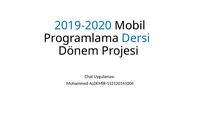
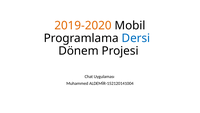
2019-2020 colour: blue -> orange
